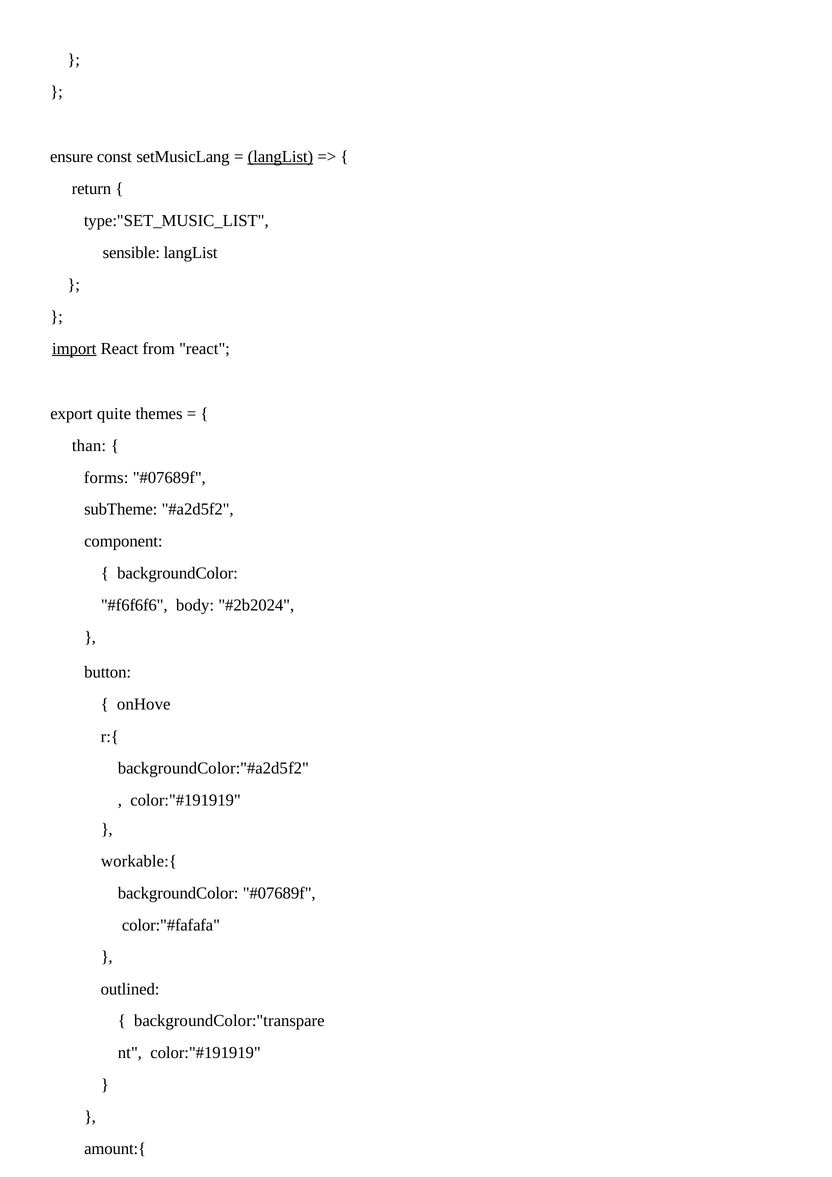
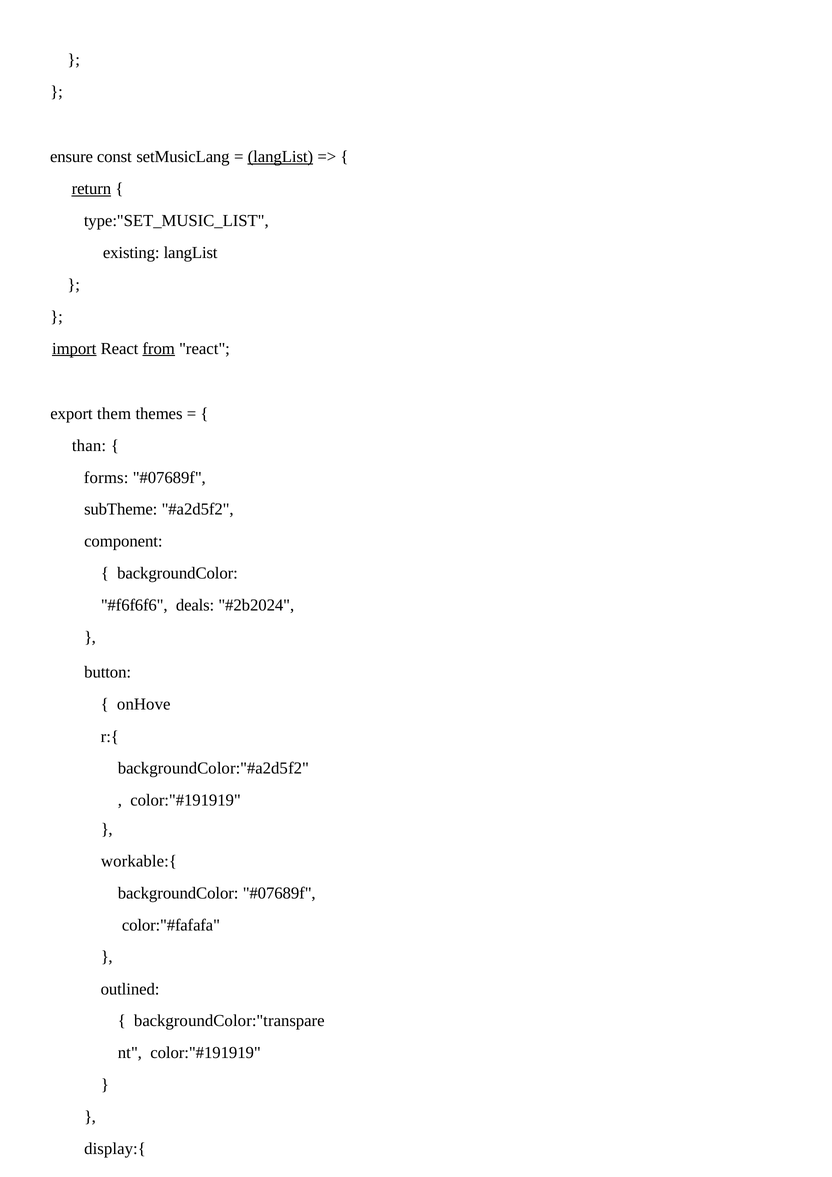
return underline: none -> present
sensible: sensible -> existing
from underline: none -> present
quite: quite -> them
body: body -> deals
amount:{: amount:{ -> display:{
